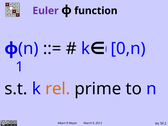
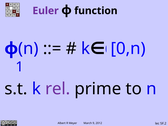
rel colour: orange -> purple
